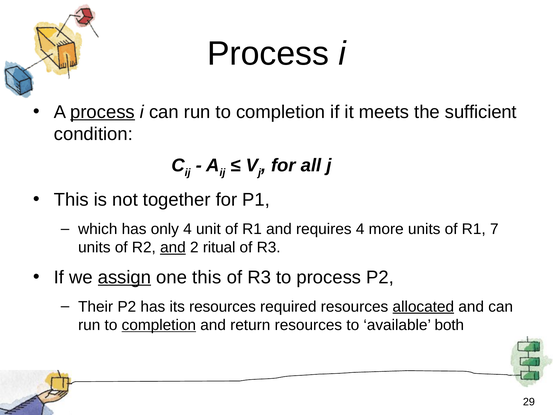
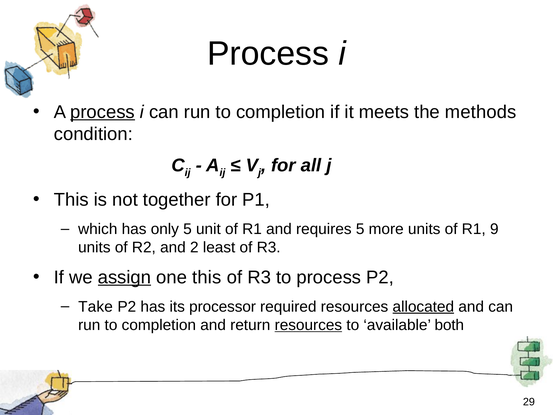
sufficient: sufficient -> methods
only 4: 4 -> 5
requires 4: 4 -> 5
7: 7 -> 9
and at (173, 247) underline: present -> none
ritual: ritual -> least
Their: Their -> Take
its resources: resources -> processor
completion at (159, 325) underline: present -> none
resources at (308, 325) underline: none -> present
